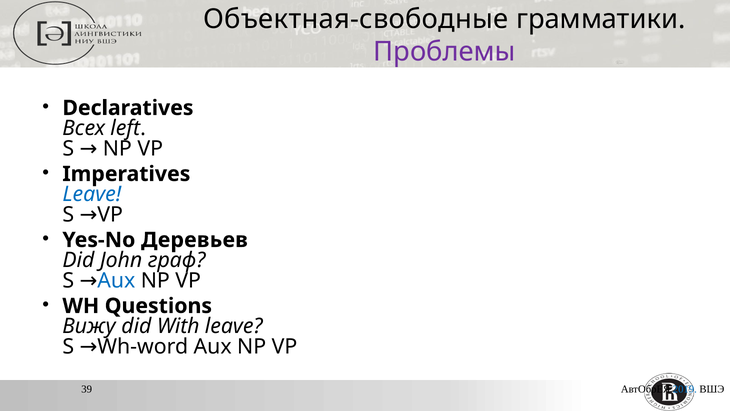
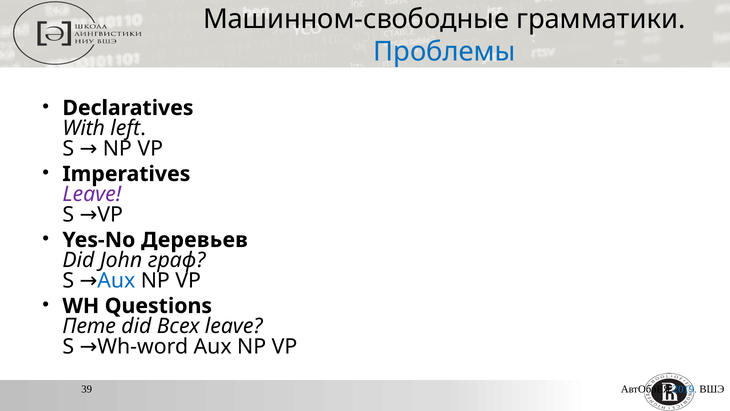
Объектная-свободные: Объектная-свободные -> Машинном-свободные
Проблемы colour: purple -> blue
Всех: Всех -> With
Leave at (92, 194) colour: blue -> purple
Вижу: Вижу -> Пете
With: With -> Всех
